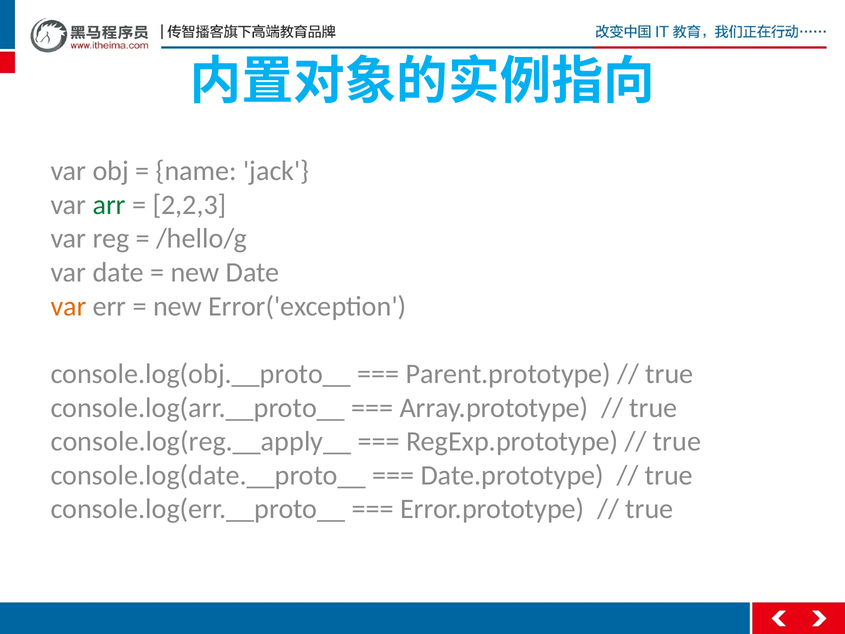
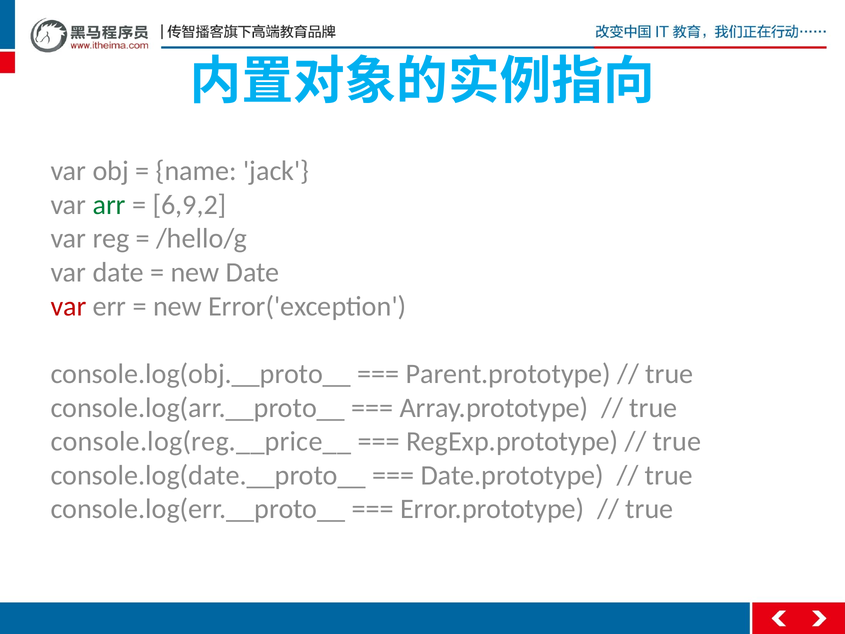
2,2,3: 2,2,3 -> 6,9,2
var at (69, 306) colour: orange -> red
console.log(reg.__apply__: console.log(reg.__apply__ -> console.log(reg.__price__
